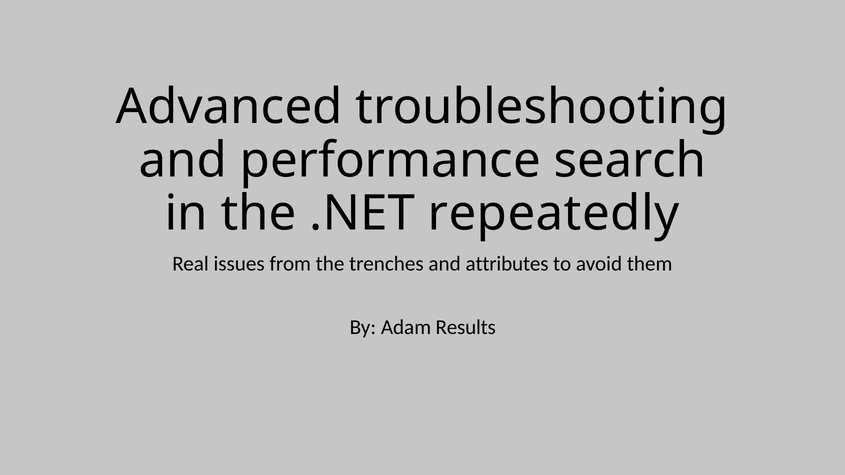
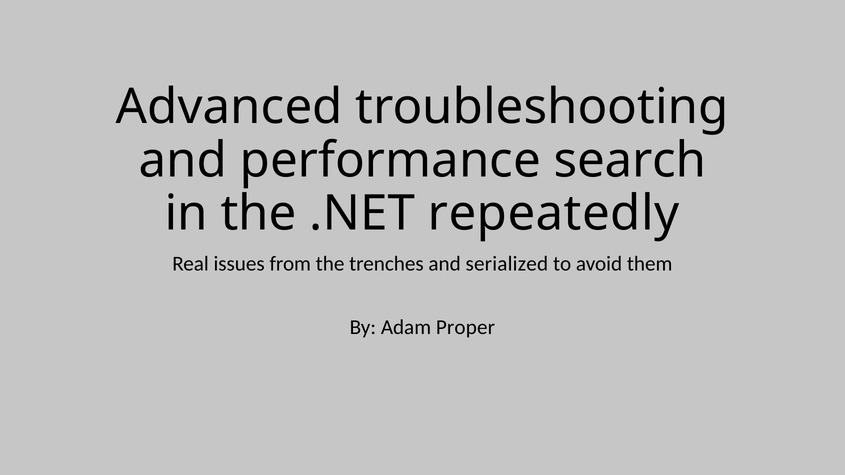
attributes: attributes -> serialized
Results: Results -> Proper
